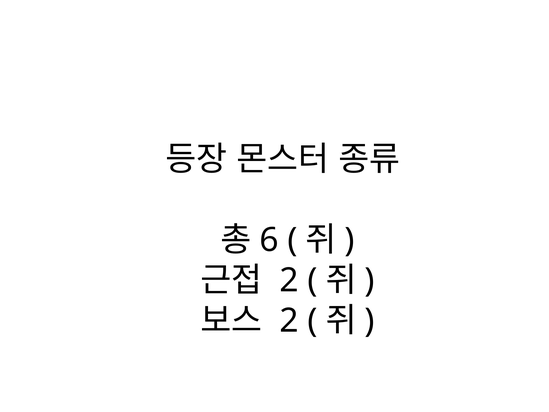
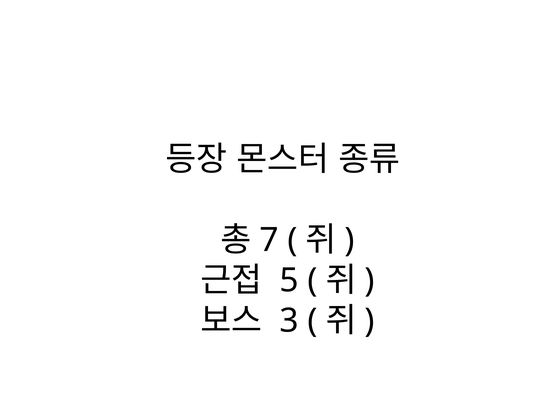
6: 6 -> 7
2 at (289, 280): 2 -> 5
2 at (289, 320): 2 -> 3
